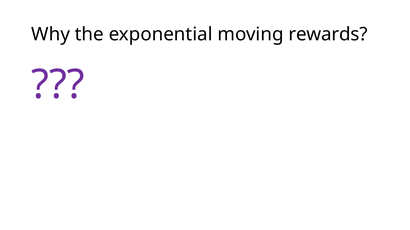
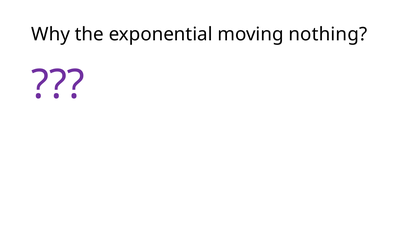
rewards: rewards -> nothing
